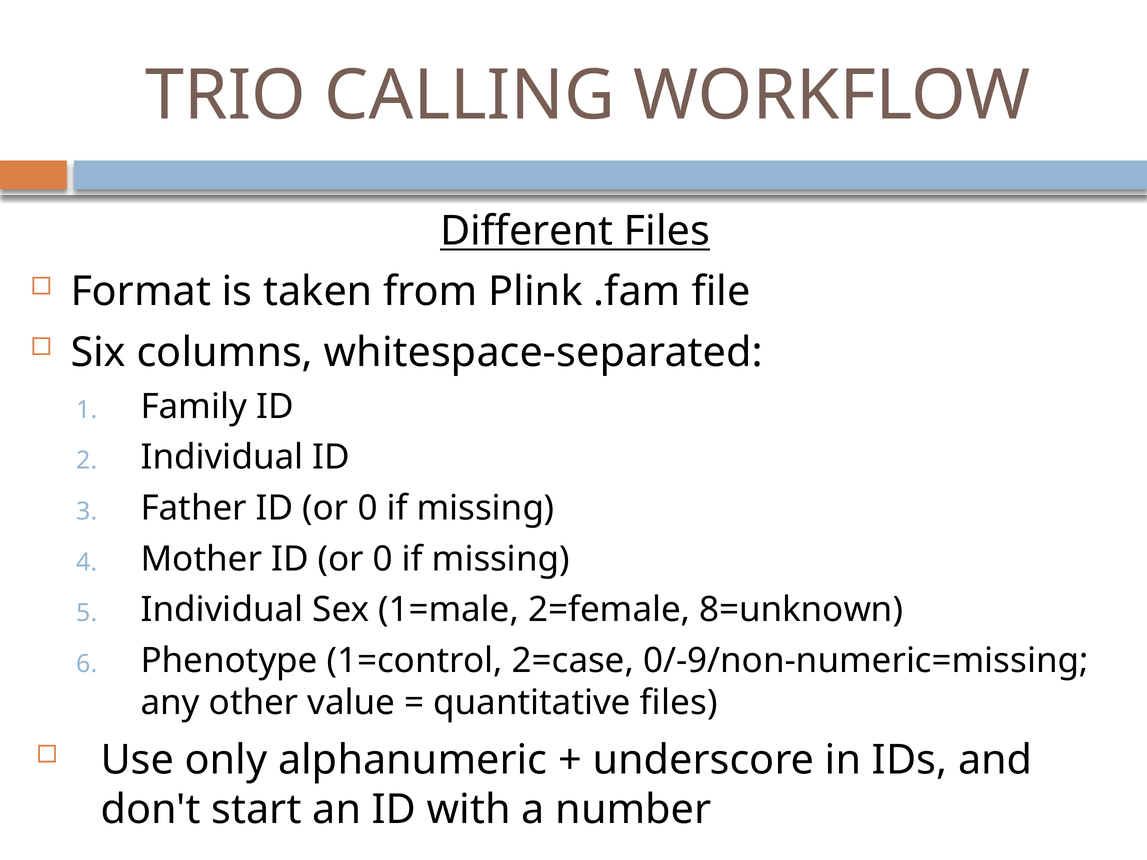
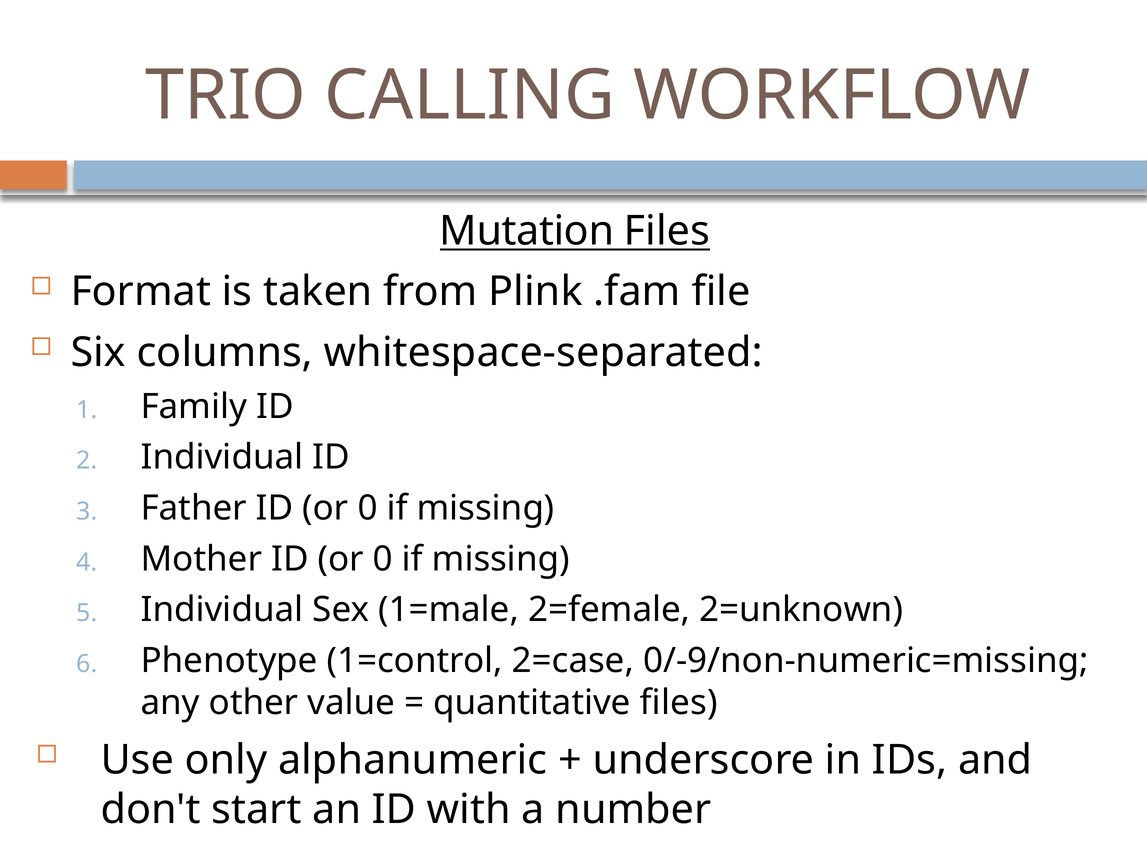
Different: Different -> Mutation
8=unknown: 8=unknown -> 2=unknown
